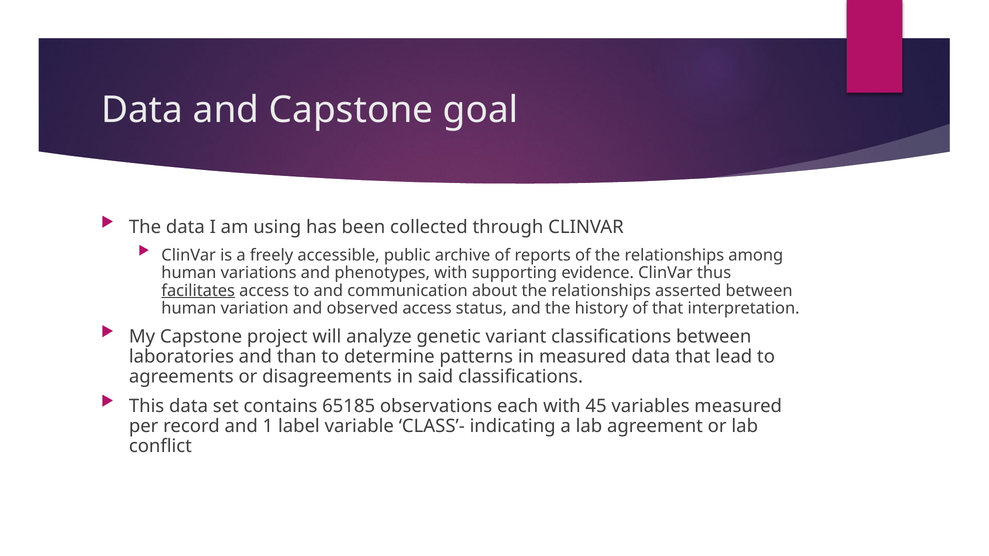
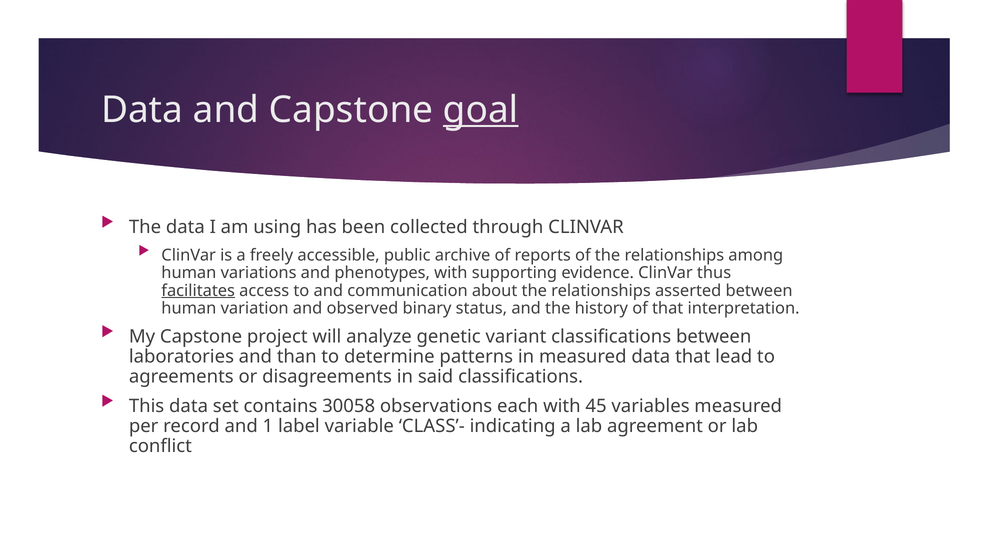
goal underline: none -> present
observed access: access -> binary
65185: 65185 -> 30058
